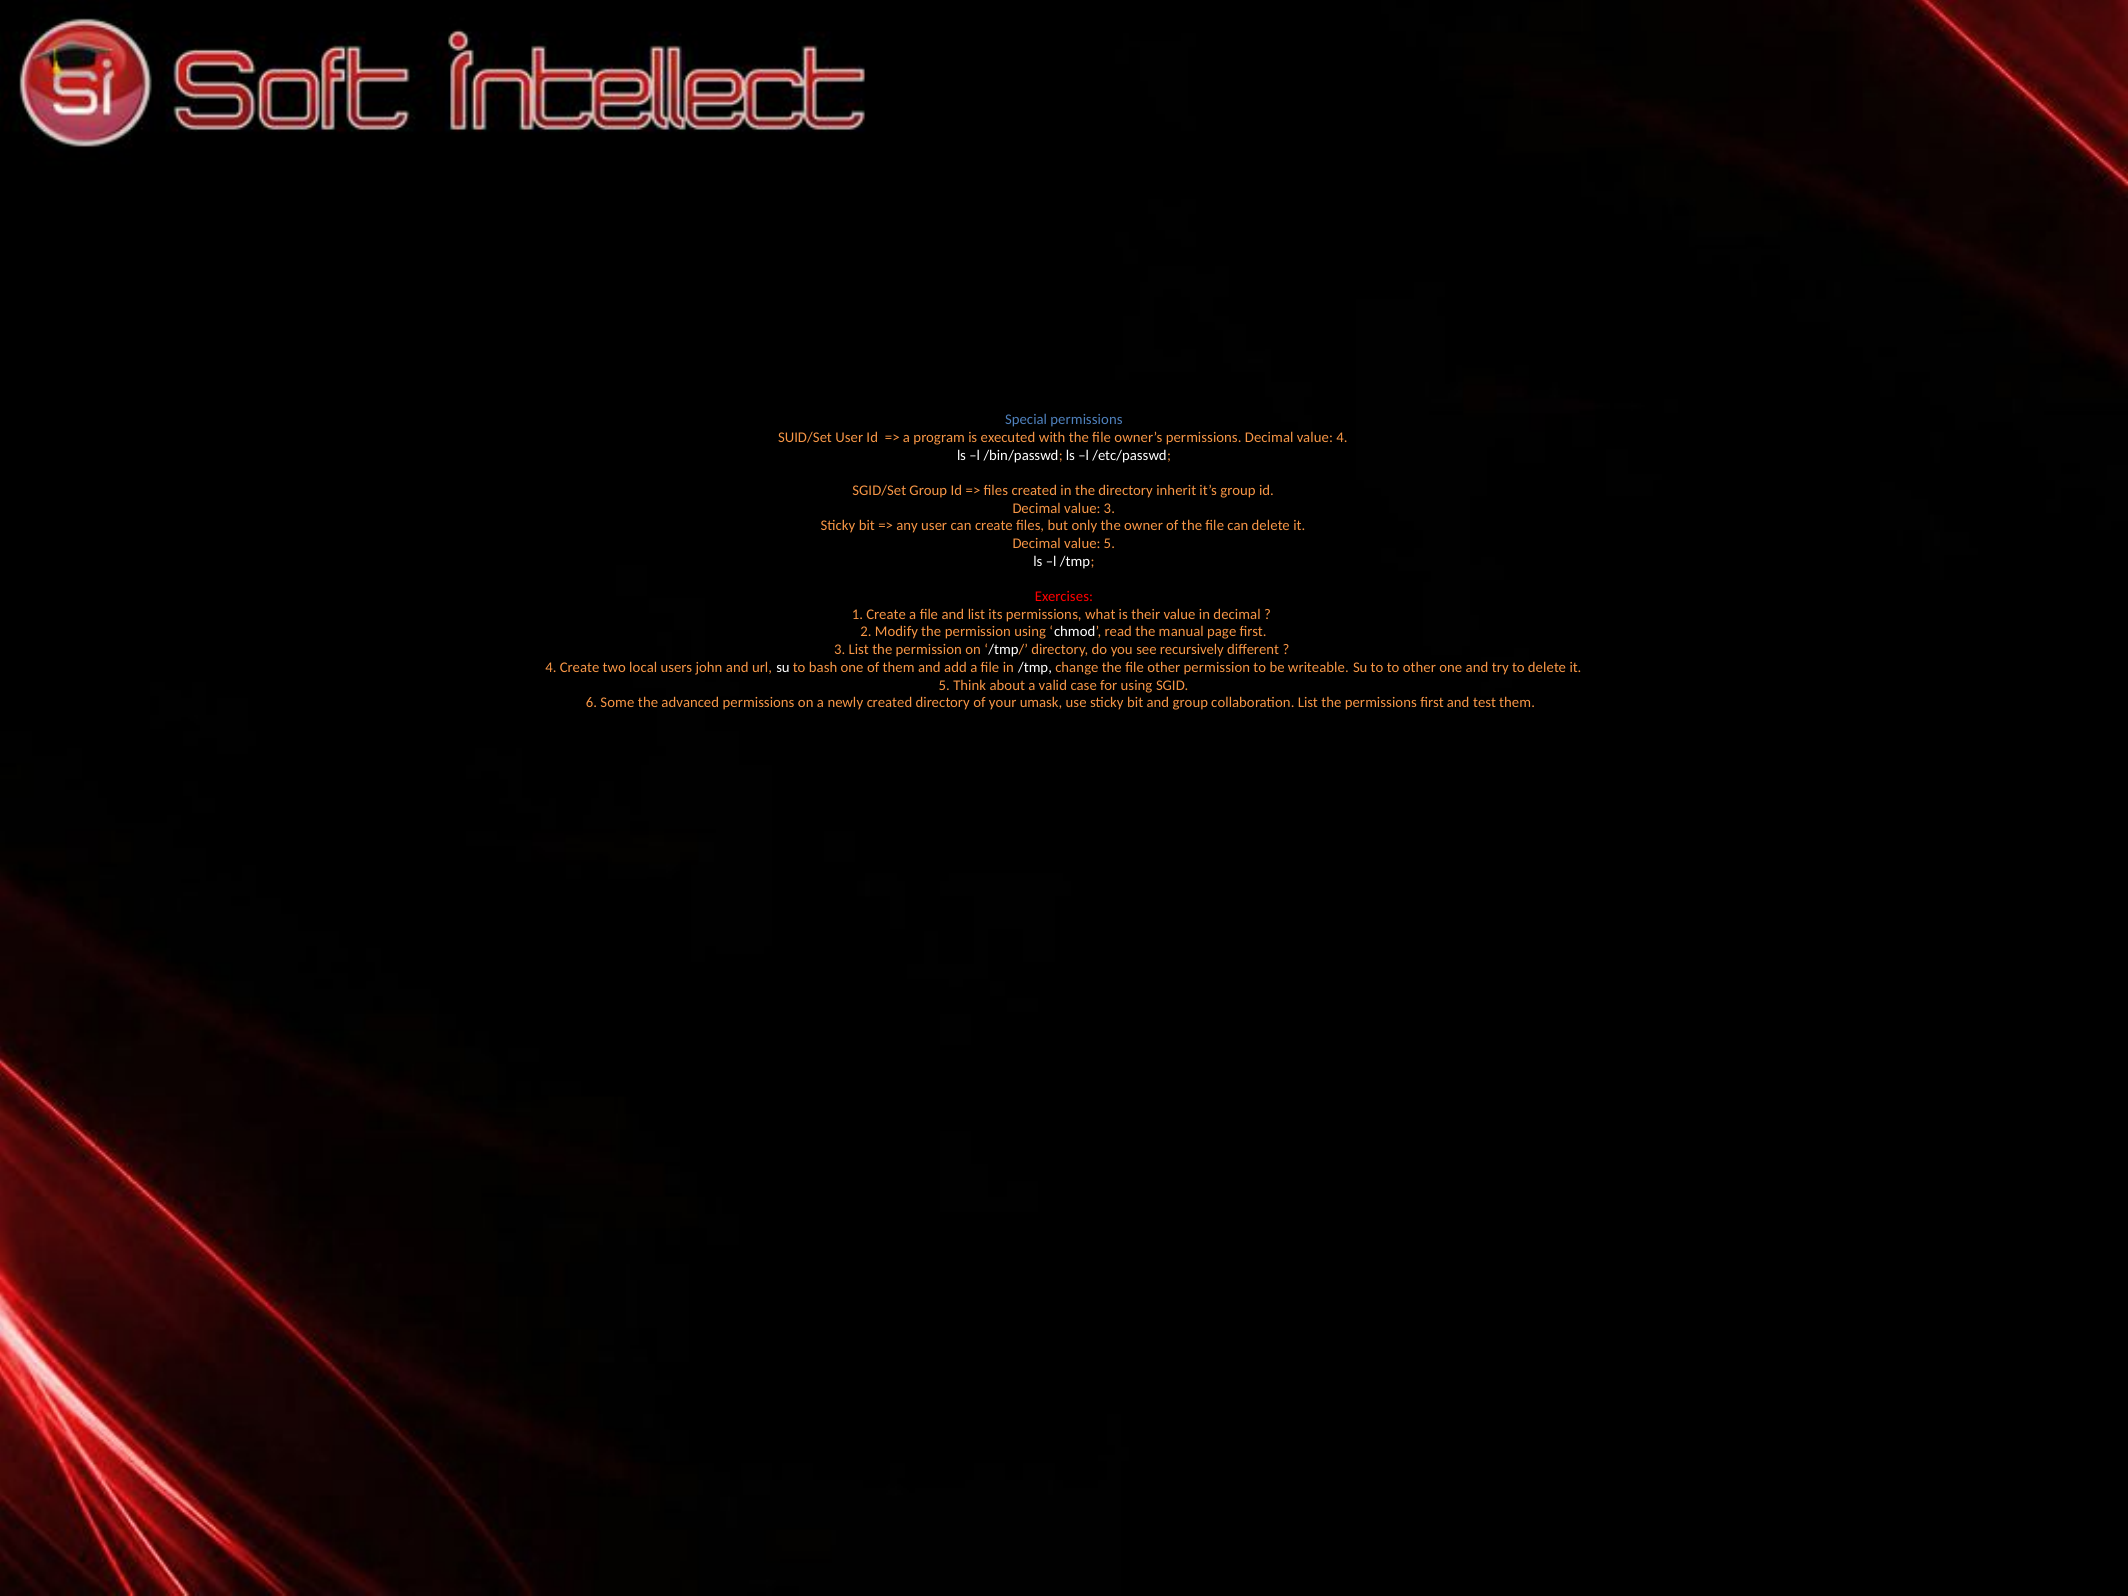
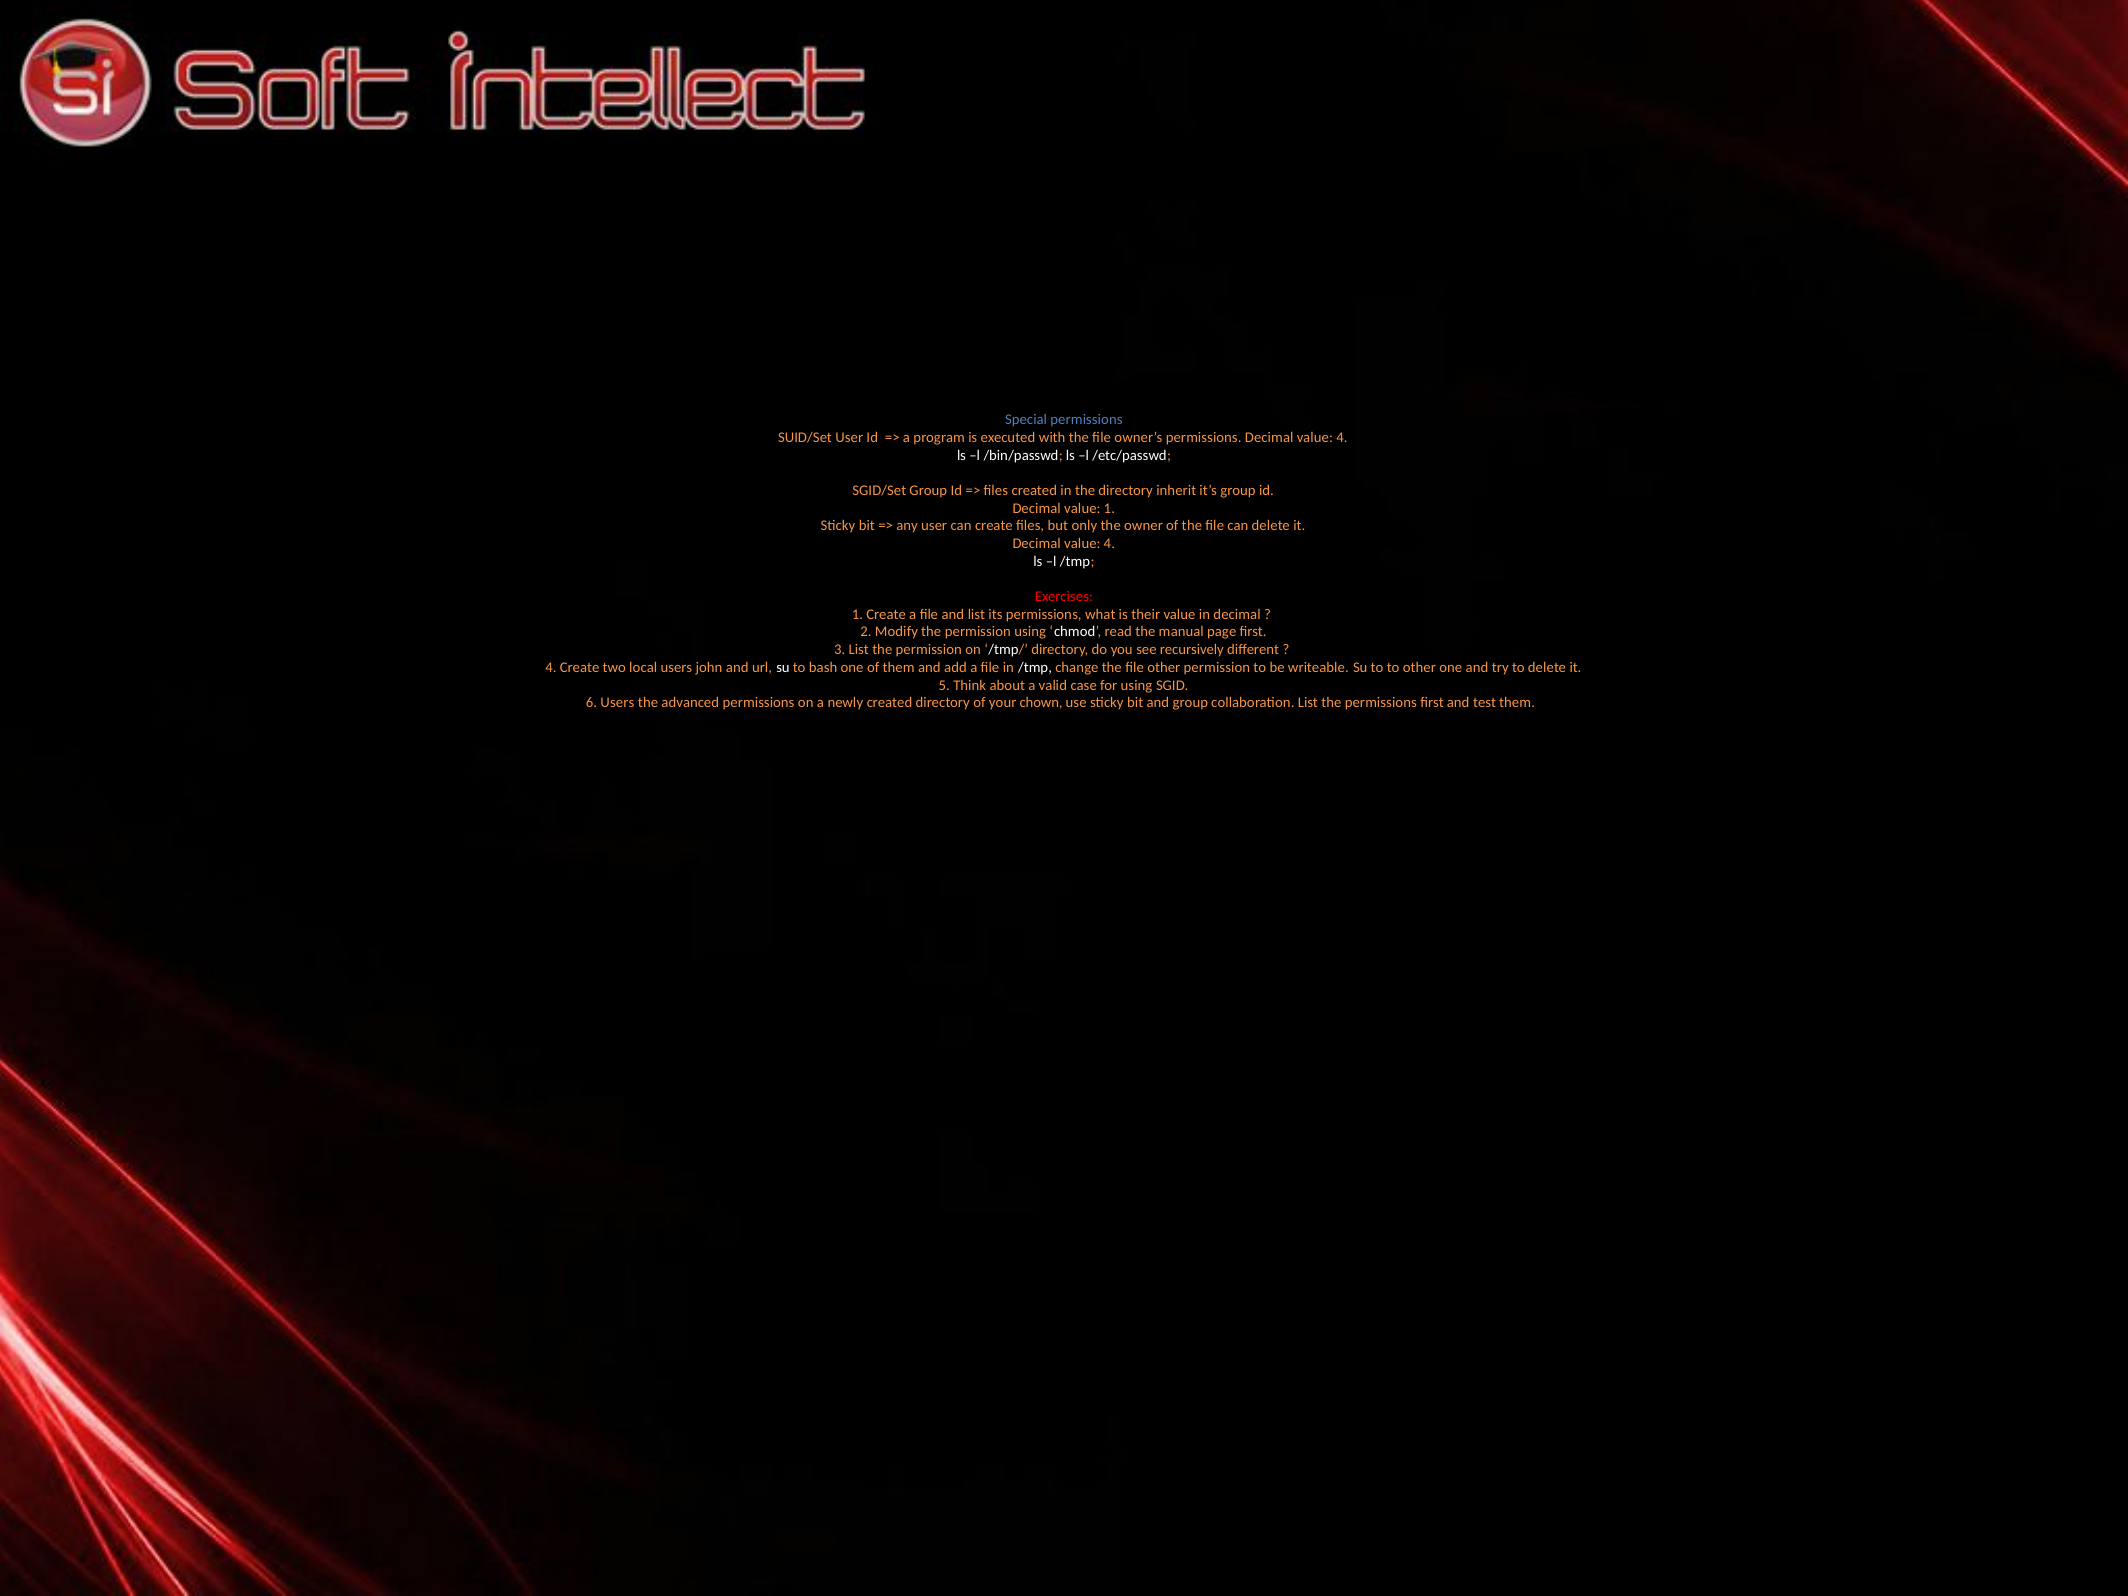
value 3: 3 -> 1
5 at (1109, 544): 5 -> 4
6 Some: Some -> Users
umask: umask -> chown
